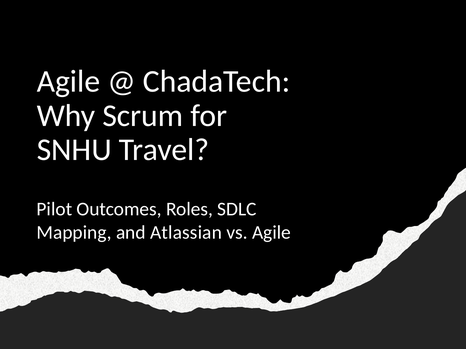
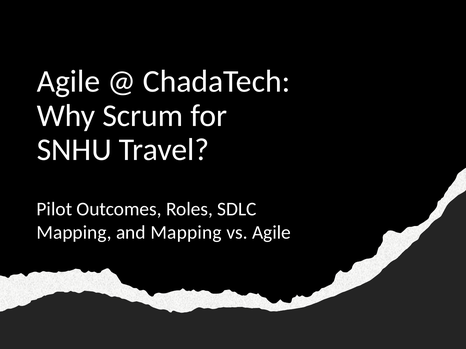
and Atlassian: Atlassian -> Mapping
